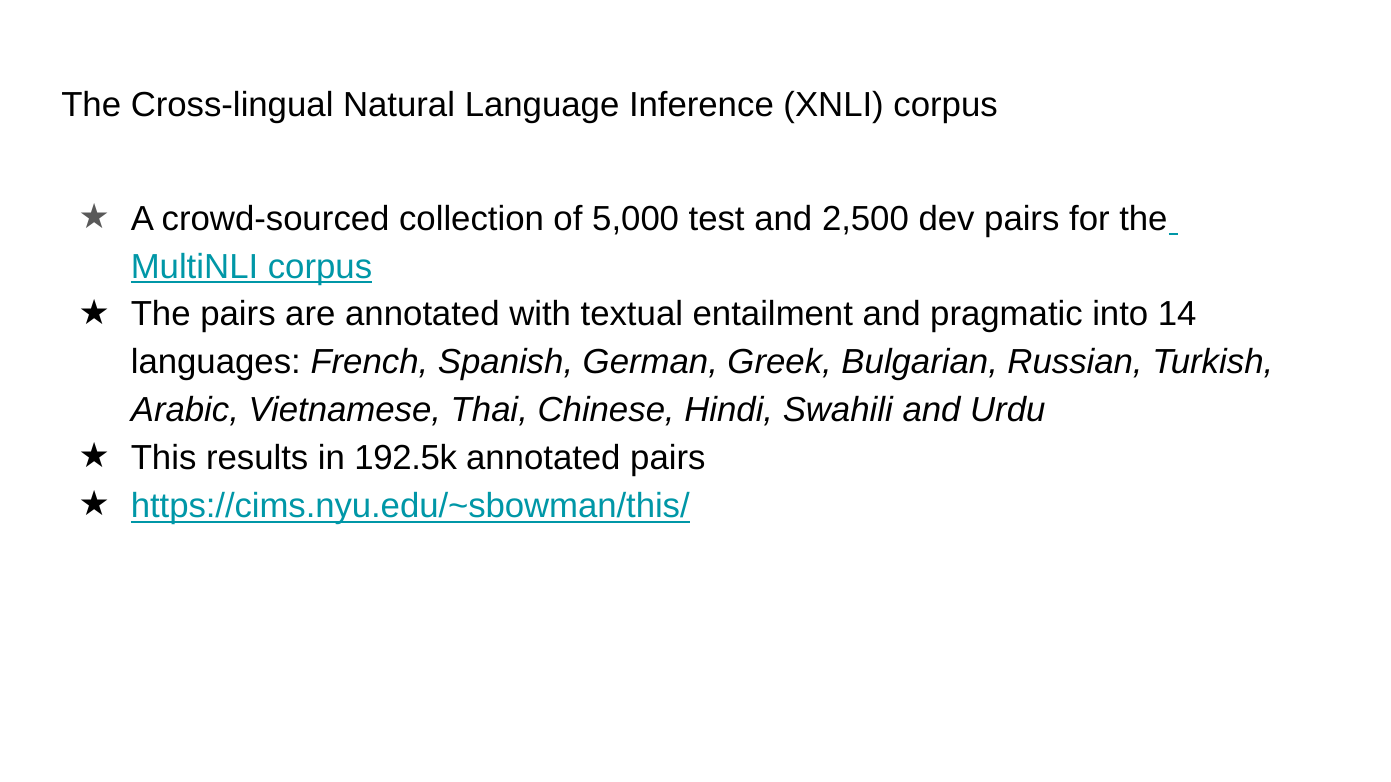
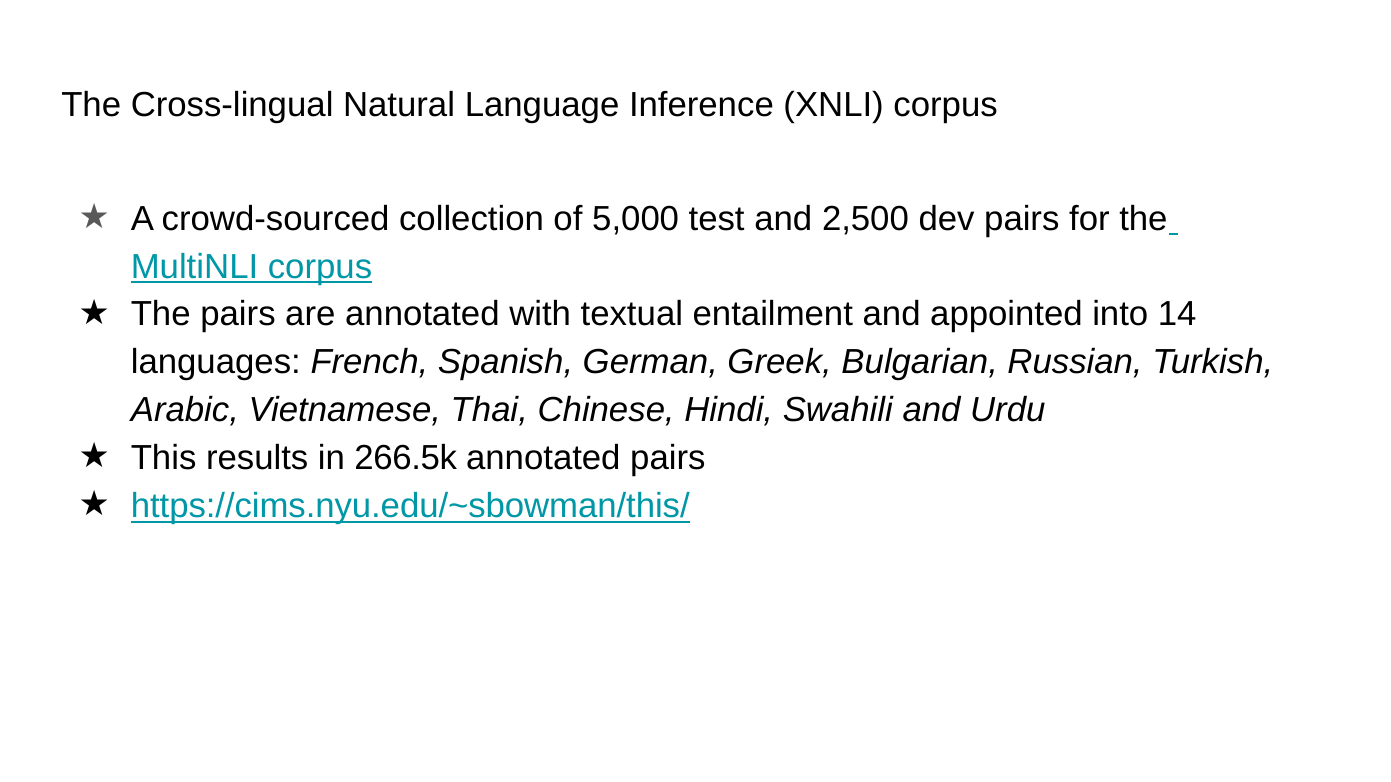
pragmatic: pragmatic -> appointed
192.5k: 192.5k -> 266.5k
